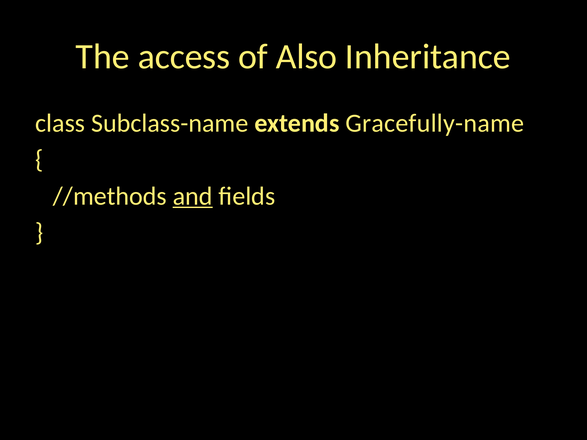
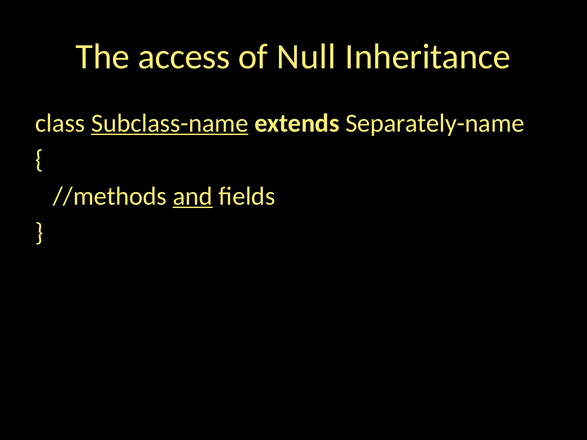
Also: Also -> Null
Subclass-name underline: none -> present
Gracefully-name: Gracefully-name -> Separately-name
